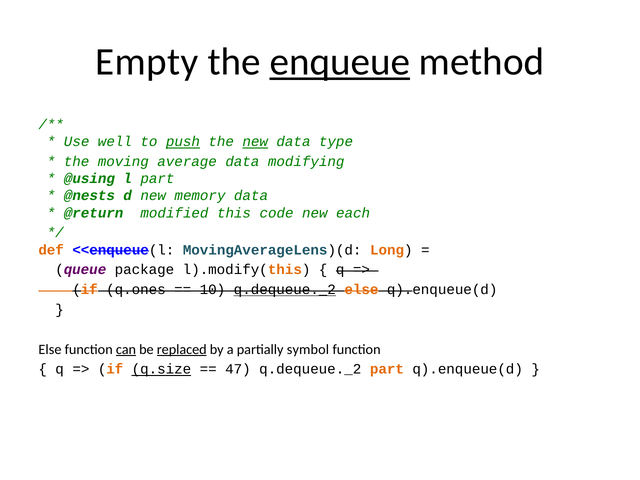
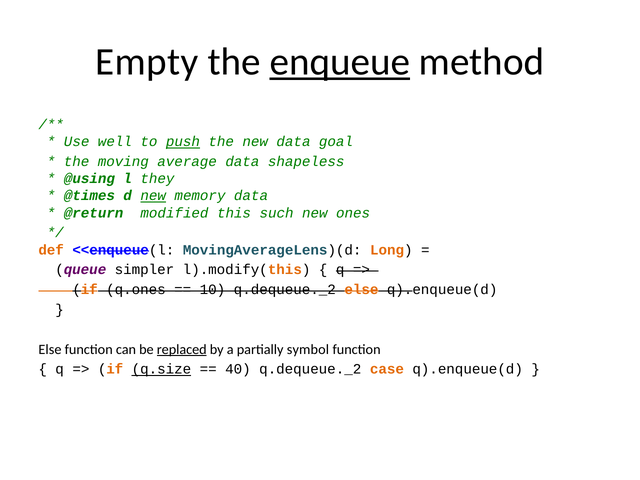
new at (255, 142) underline: present -> none
type: type -> goal
modifying: modifying -> shapeless
l part: part -> they
@nests: @nests -> @times
new at (153, 196) underline: none -> present
code: code -> such
each: each -> ones
package: package -> simpler
q.dequeue._2 at (285, 290) underline: present -> none
can underline: present -> none
47: 47 -> 40
q.dequeue._2 part: part -> case
